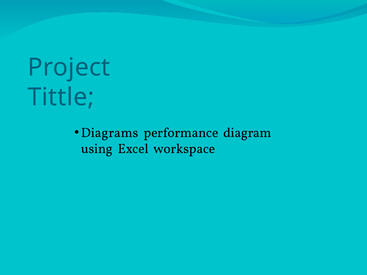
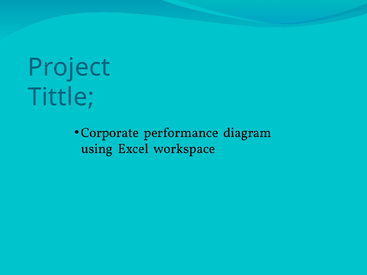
Diagrams: Diagrams -> Corporate
